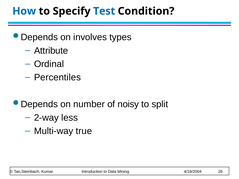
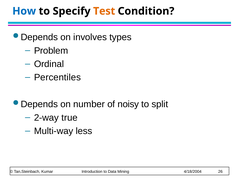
Test colour: blue -> orange
Attribute: Attribute -> Problem
less: less -> true
true: true -> less
